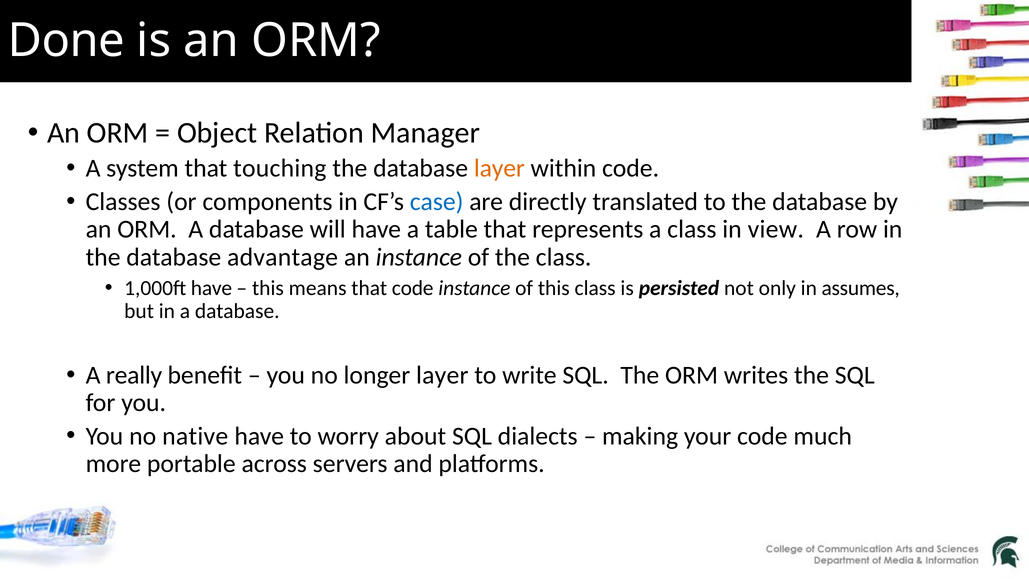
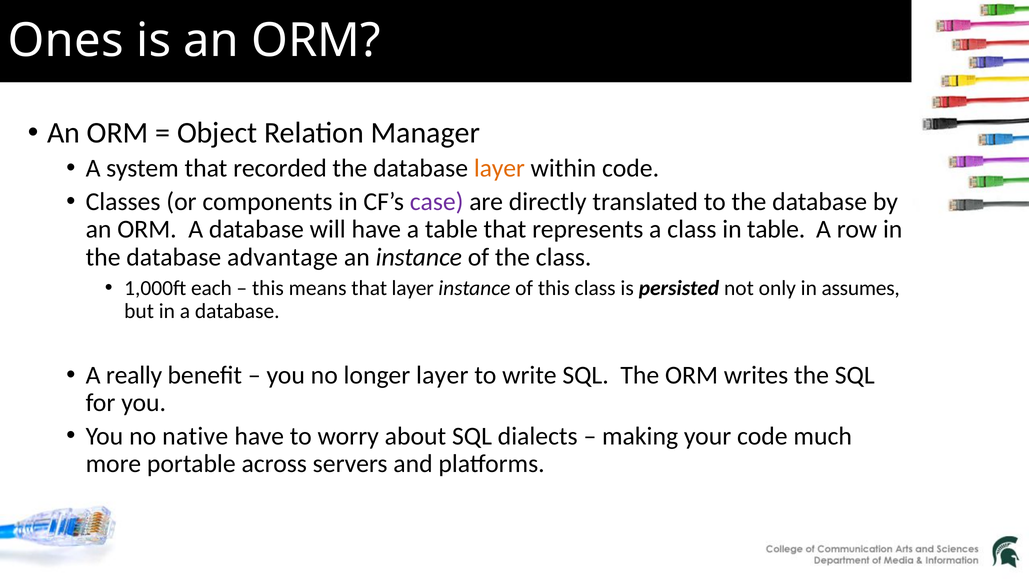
Done: Done -> Ones
touching: touching -> recorded
case colour: blue -> purple
in view: view -> table
1,000ft have: have -> each
that code: code -> layer
